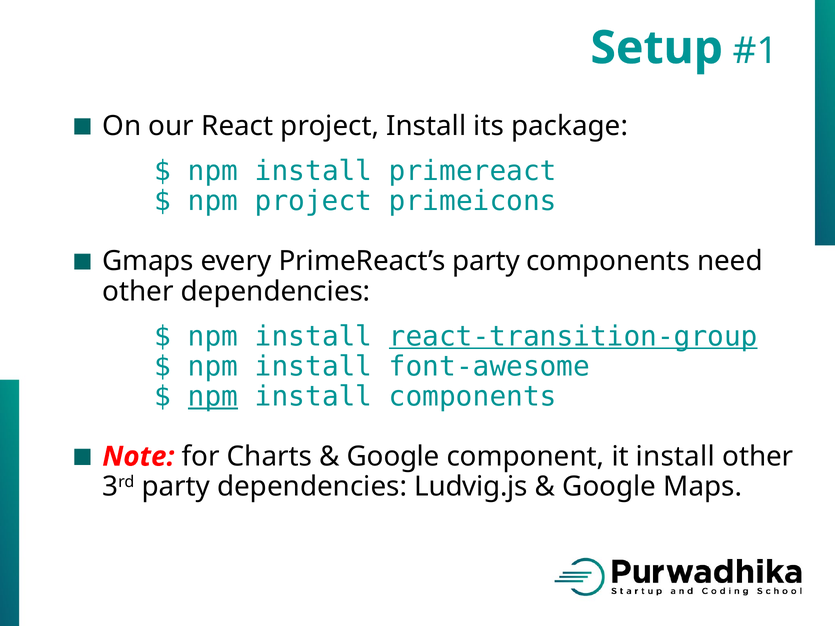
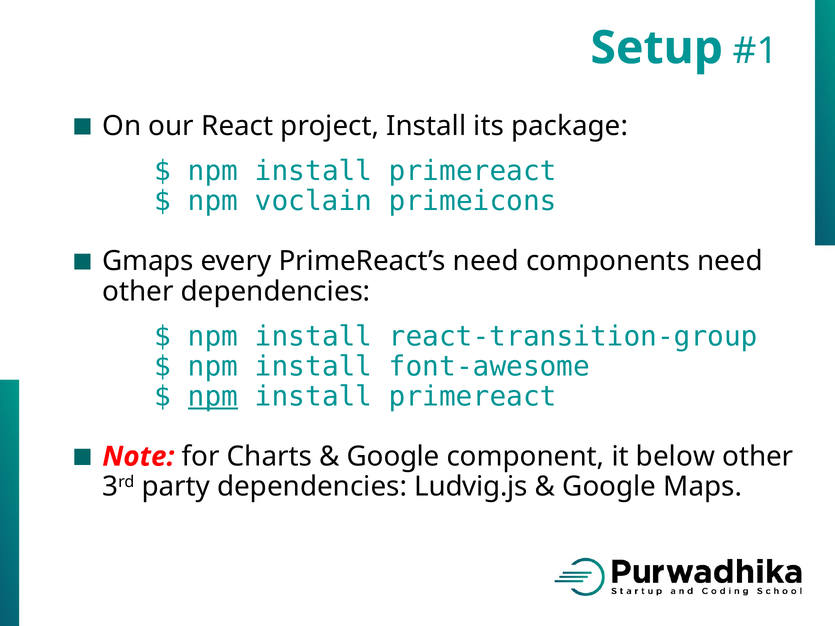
npm project: project -> voclain
PrimeReact’s party: party -> need
react-transition-group underline: present -> none
components at (473, 397): components -> primereact
it install: install -> below
